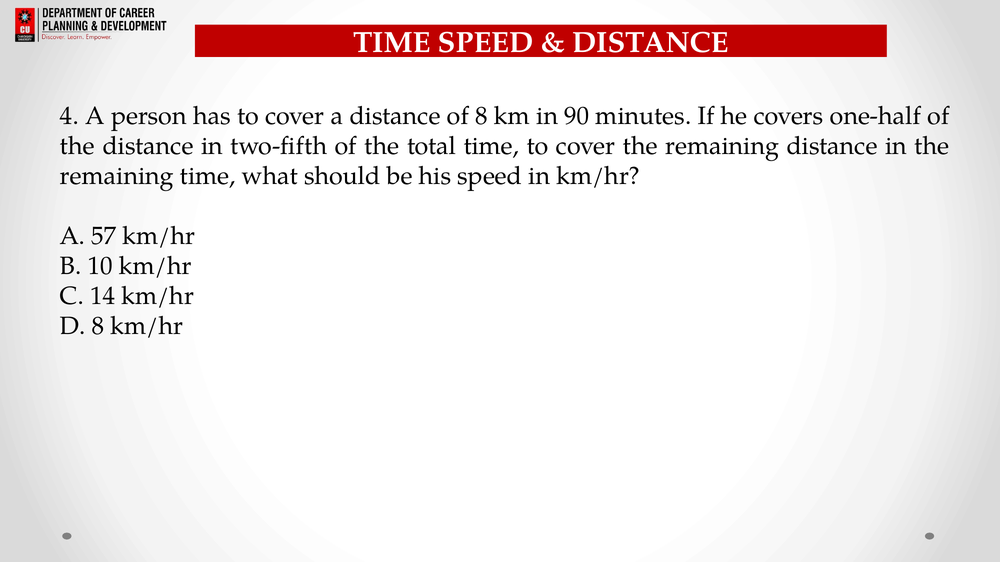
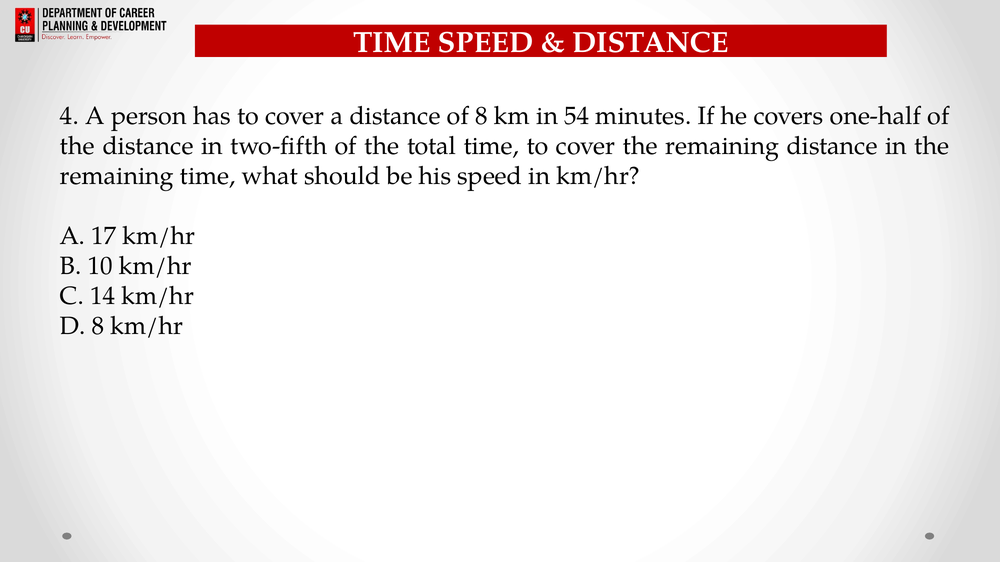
90: 90 -> 54
57: 57 -> 17
